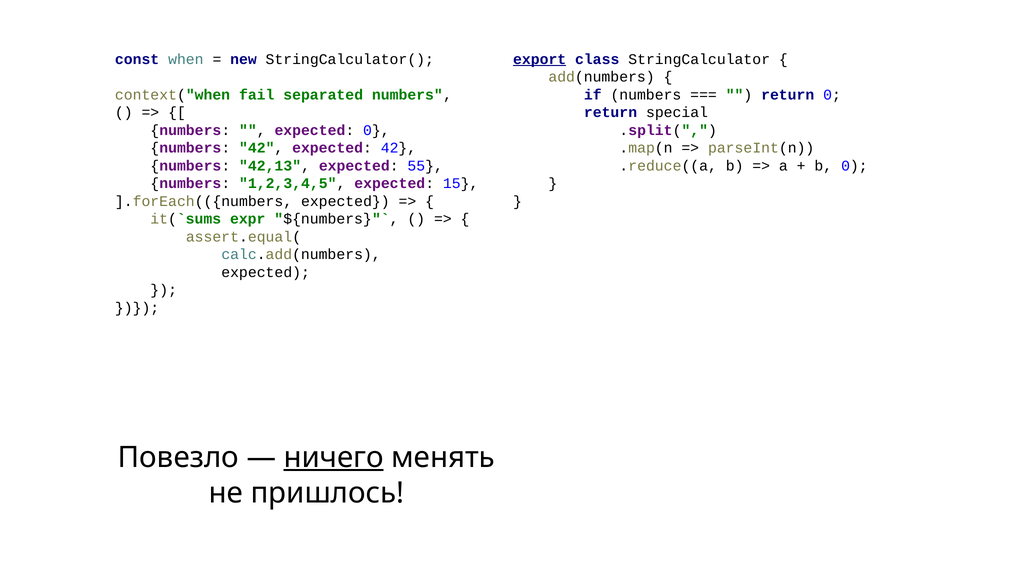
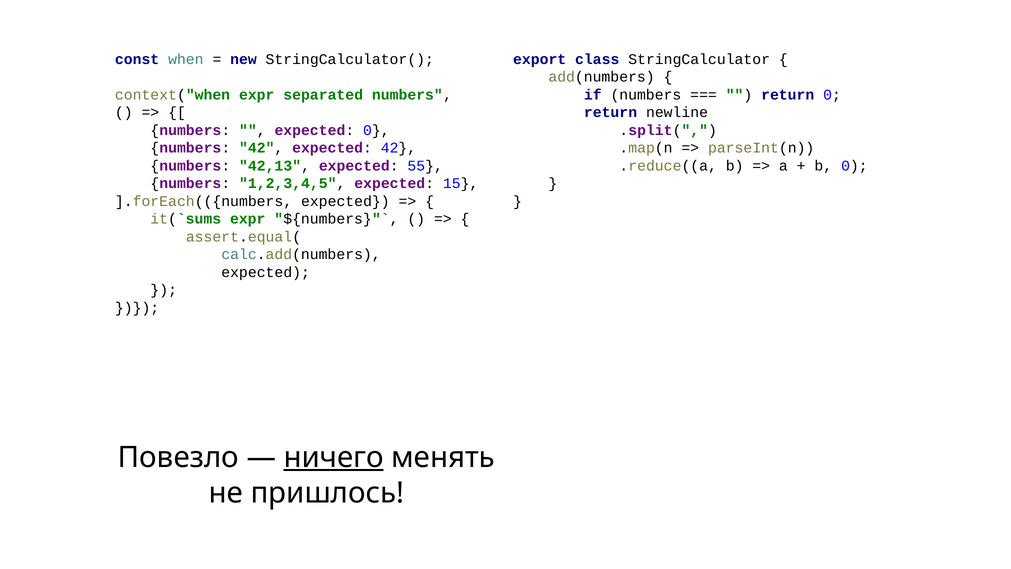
export underline: present -> none
context("when fail: fail -> expr
special: special -> newline
